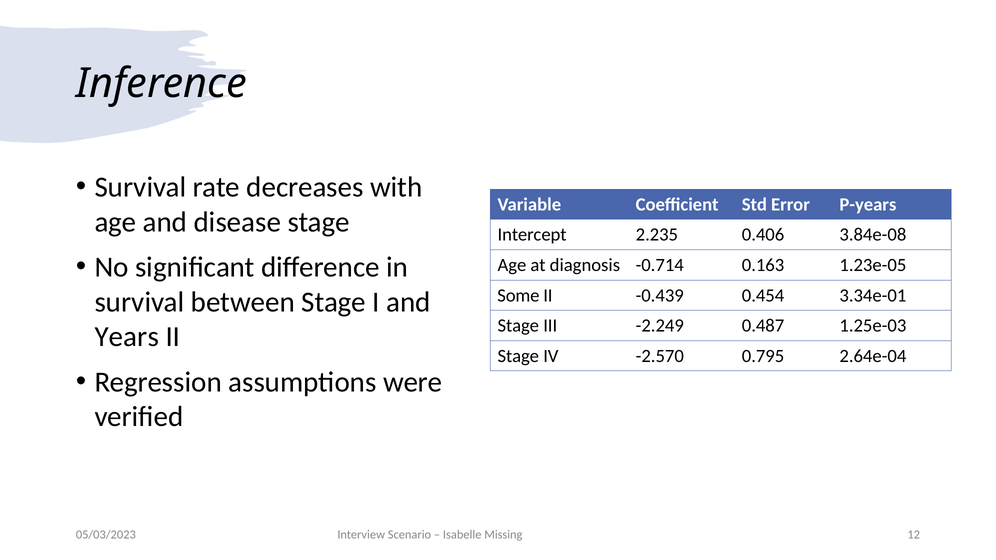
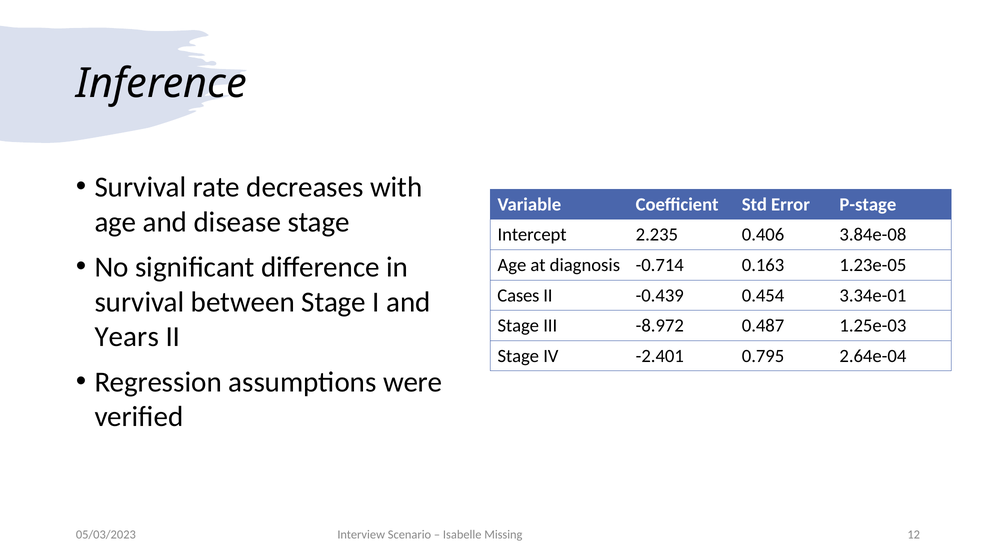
P-years: P-years -> P-stage
Some: Some -> Cases
-2.249: -2.249 -> -8.972
-2.570: -2.570 -> -2.401
